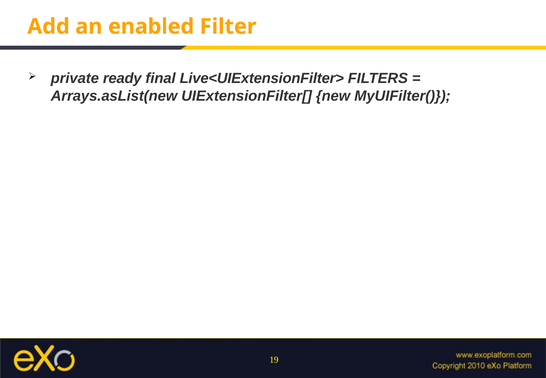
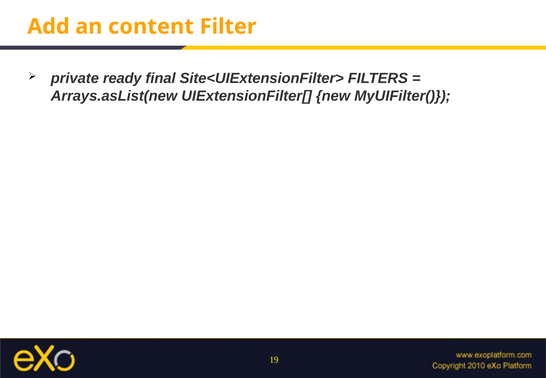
enabled: enabled -> content
Live<UIExtensionFilter>: Live<UIExtensionFilter> -> Site<UIExtensionFilter>
